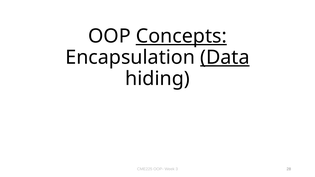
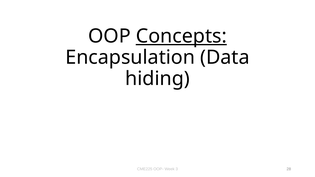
Data underline: present -> none
